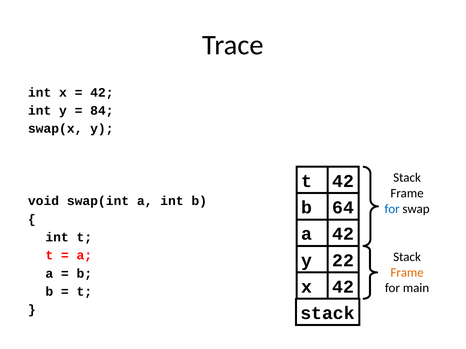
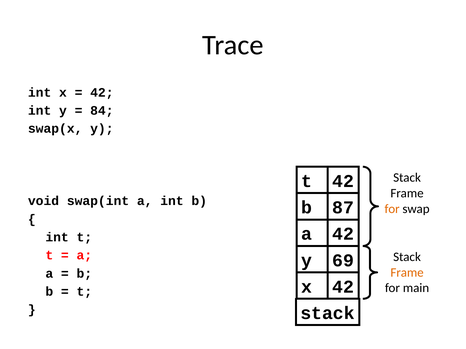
64: 64 -> 87
for at (392, 209) colour: blue -> orange
22: 22 -> 69
